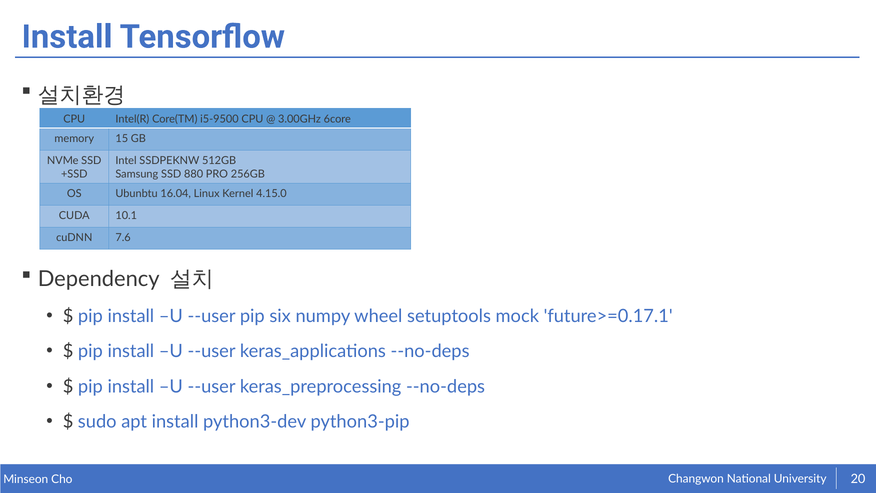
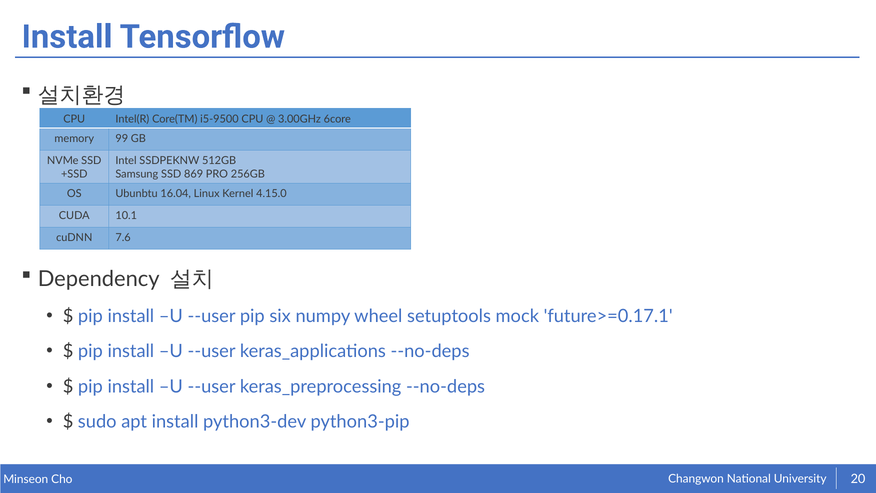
15: 15 -> 99
880: 880 -> 869
